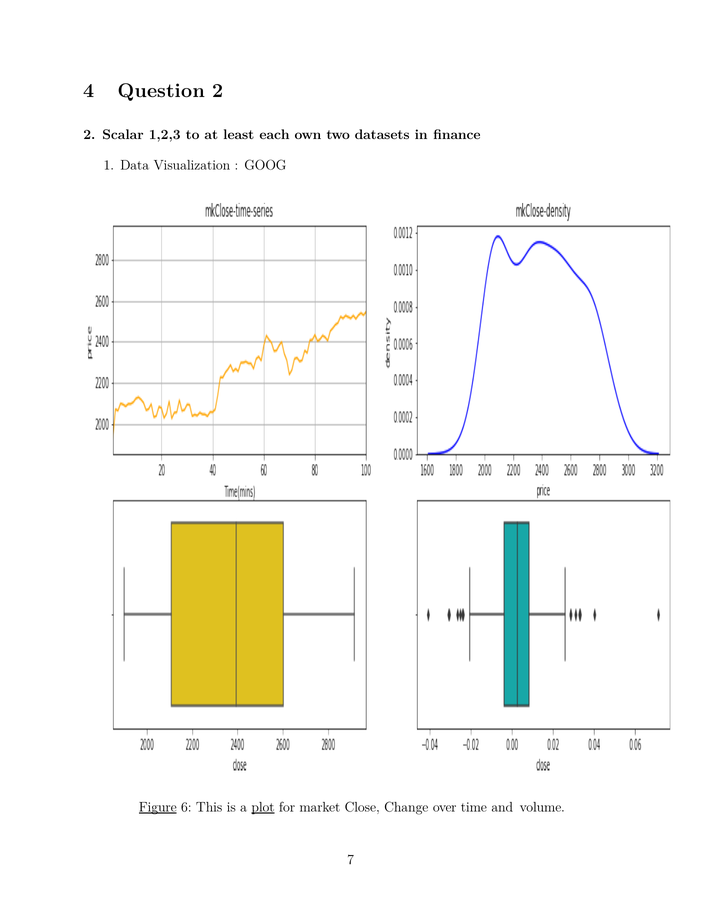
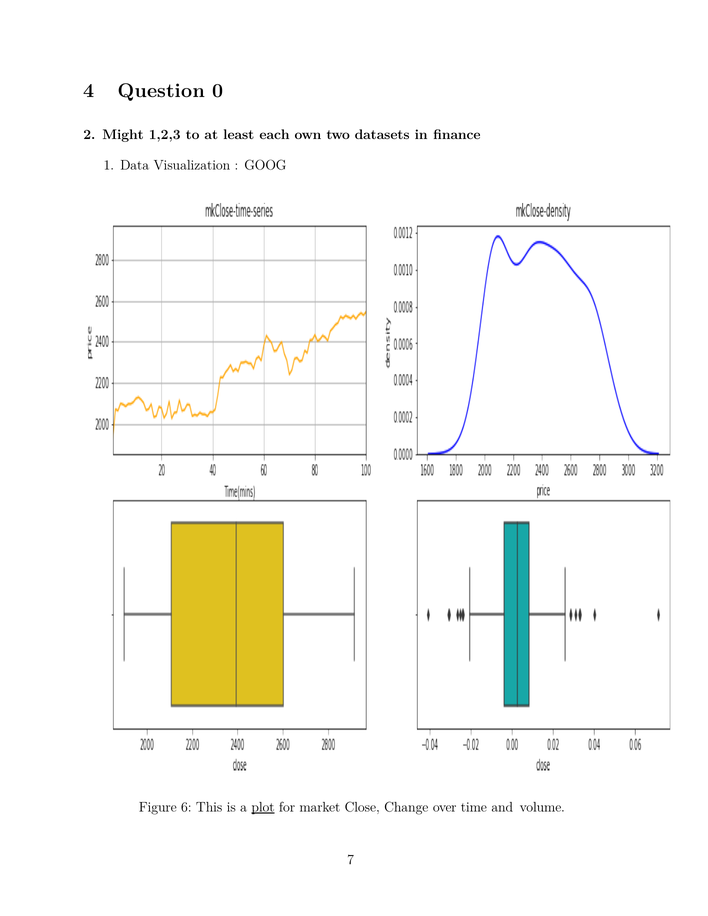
Question 2: 2 -> 0
Scalar: Scalar -> Might
Figure underline: present -> none
